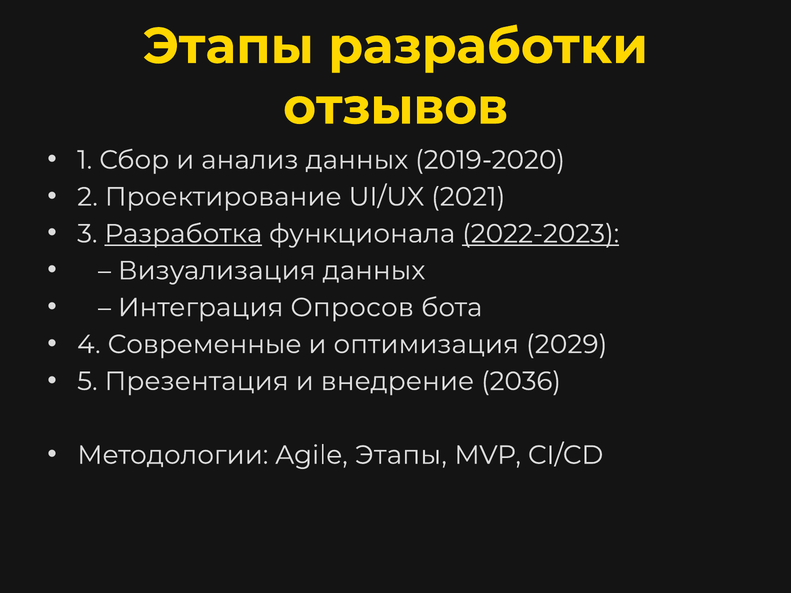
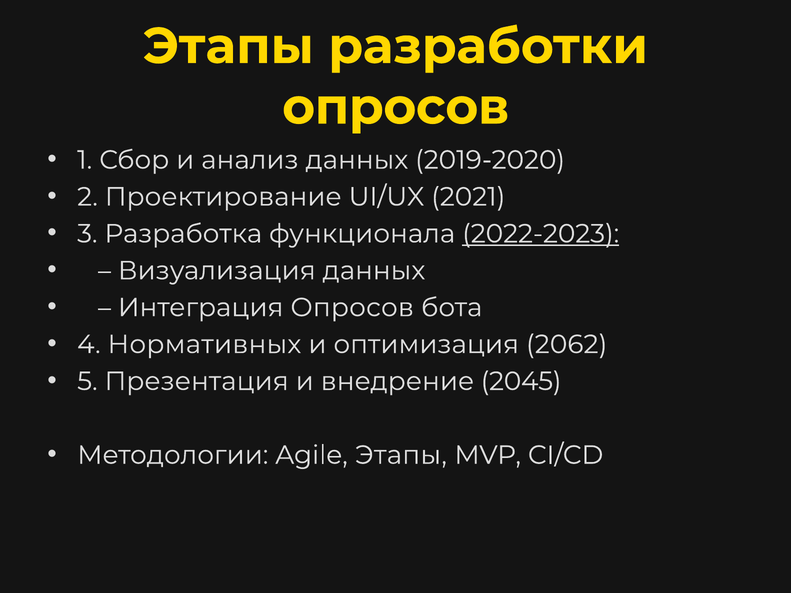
отзывов at (396, 107): отзывов -> опросов
Разработка underline: present -> none
Современные: Современные -> Нормативных
2029: 2029 -> 2062
2036: 2036 -> 2045
